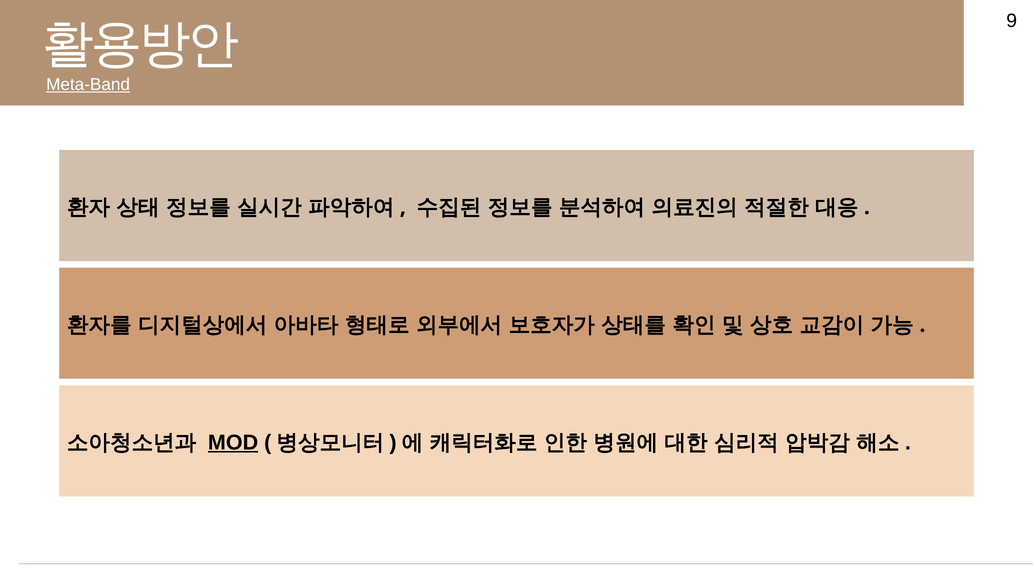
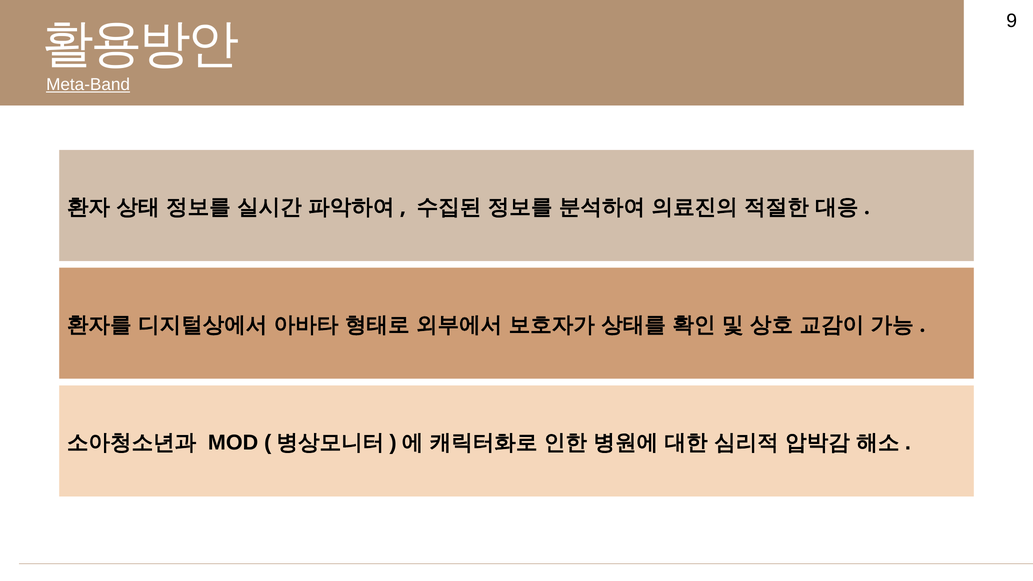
MOD underline: present -> none
